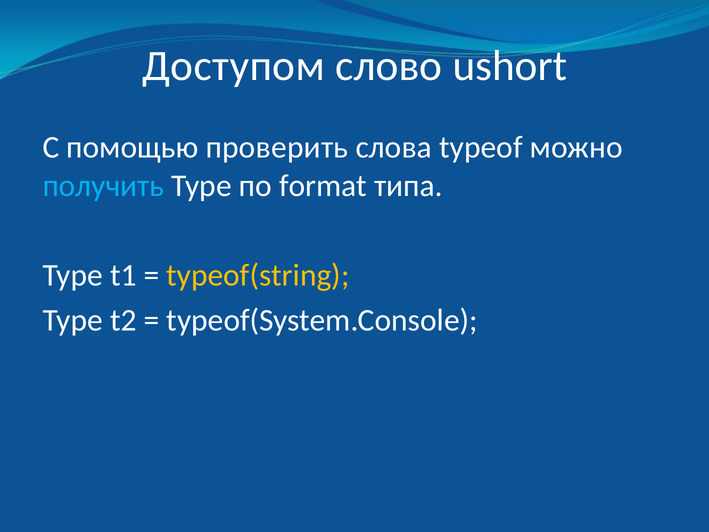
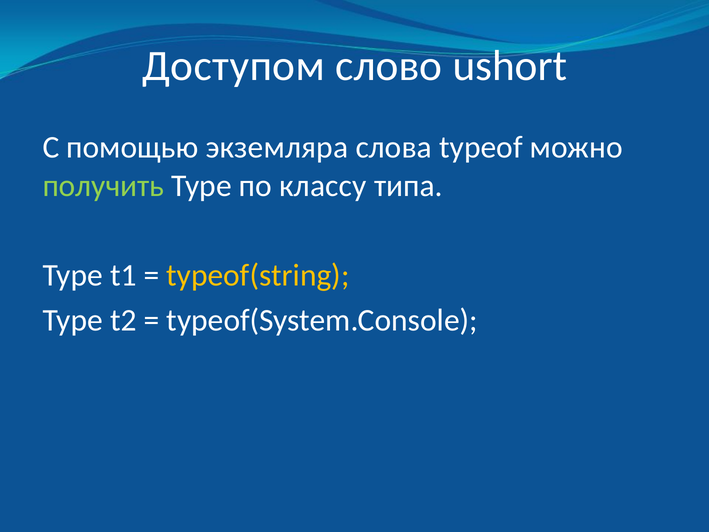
проверить: проверить -> экземляра
получить colour: light blue -> light green
format: format -> классу
